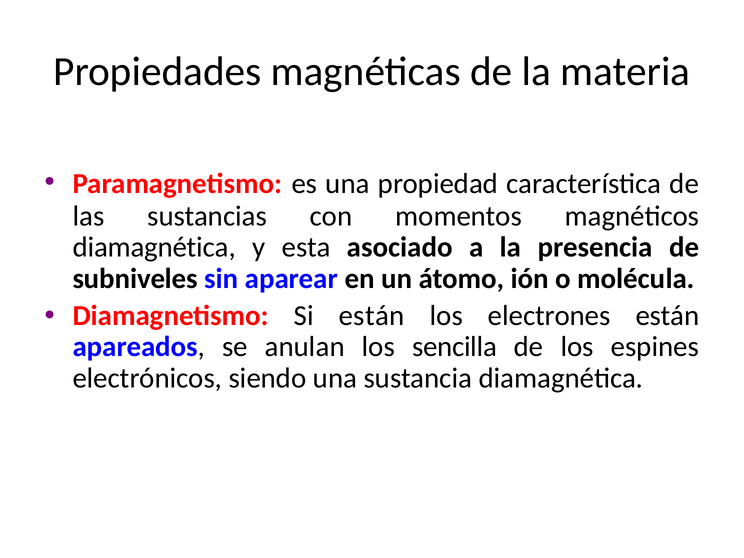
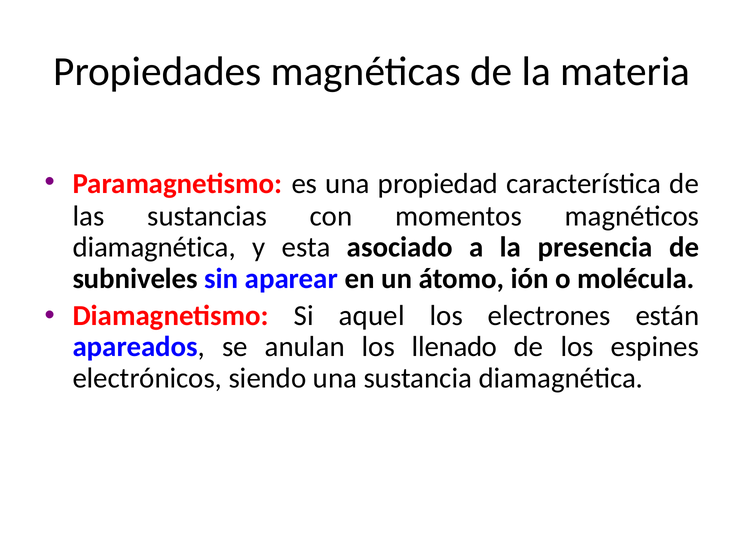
Si están: están -> aquel
sencilla: sencilla -> llenado
